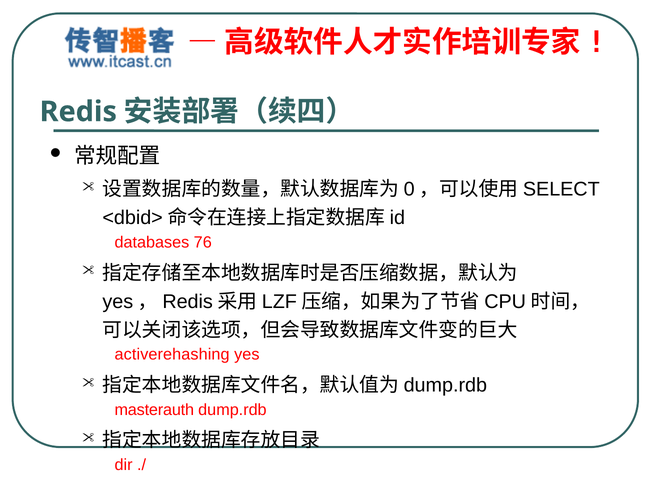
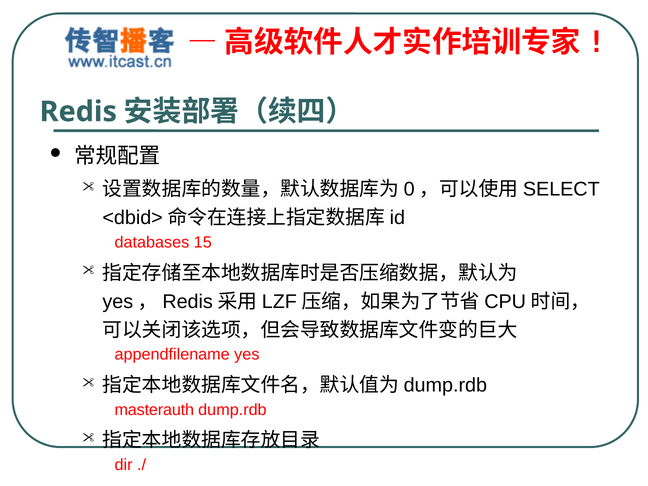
76: 76 -> 15
activerehashing: activerehashing -> appendfilename
